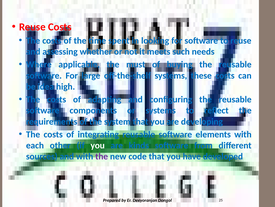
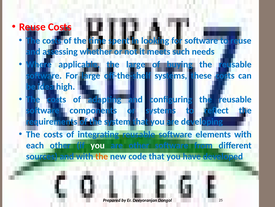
the must: must -> large
are kinds: kinds -> other
the at (102, 156) colour: purple -> orange
